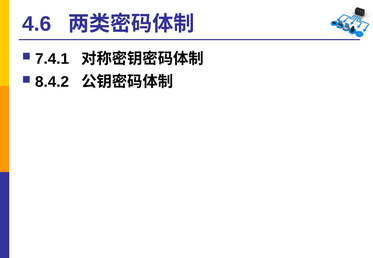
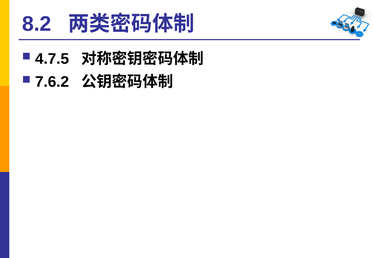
4.6: 4.6 -> 8.2
7.4.1: 7.4.1 -> 4.7.5
8.4.2: 8.4.2 -> 7.6.2
